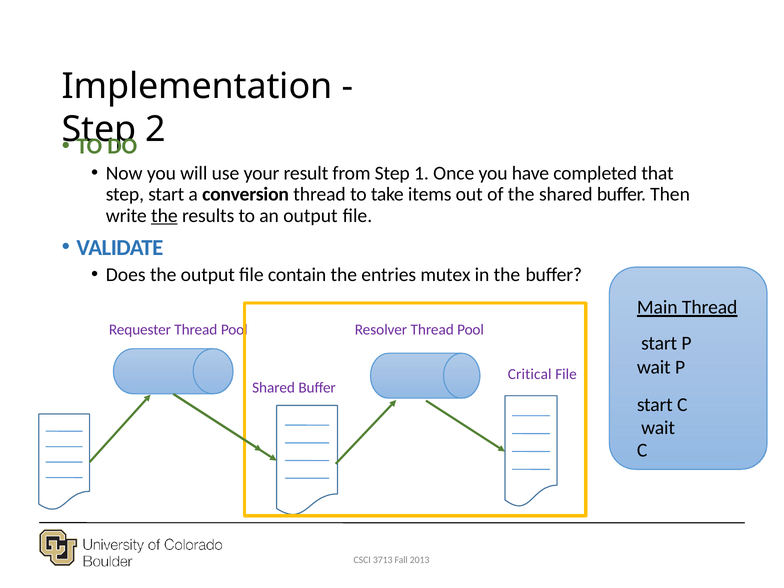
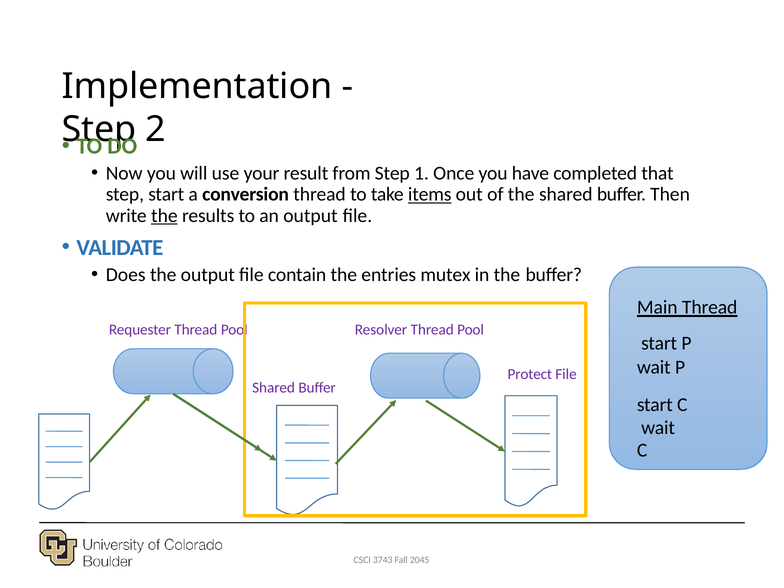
items underline: none -> present
Critical: Critical -> Protect
3713: 3713 -> 3743
2013: 2013 -> 2045
